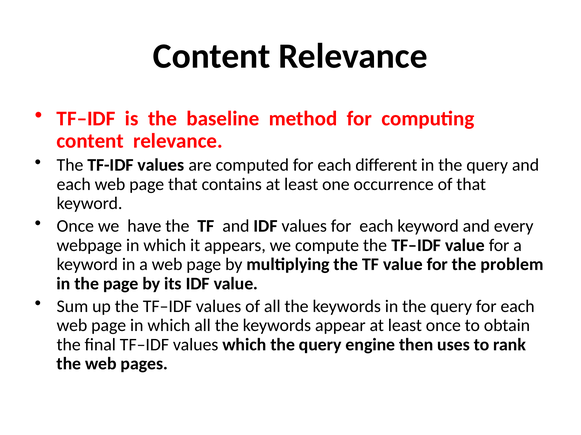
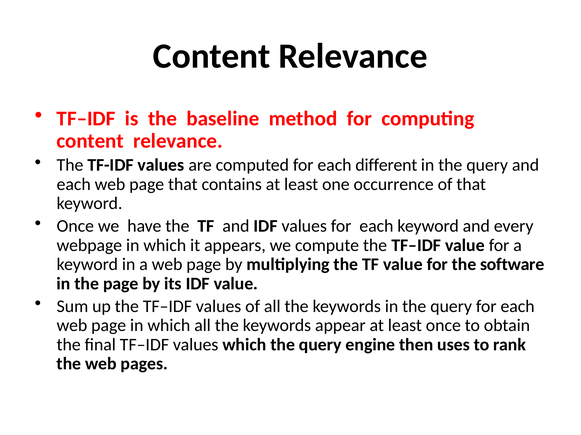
problem: problem -> software
